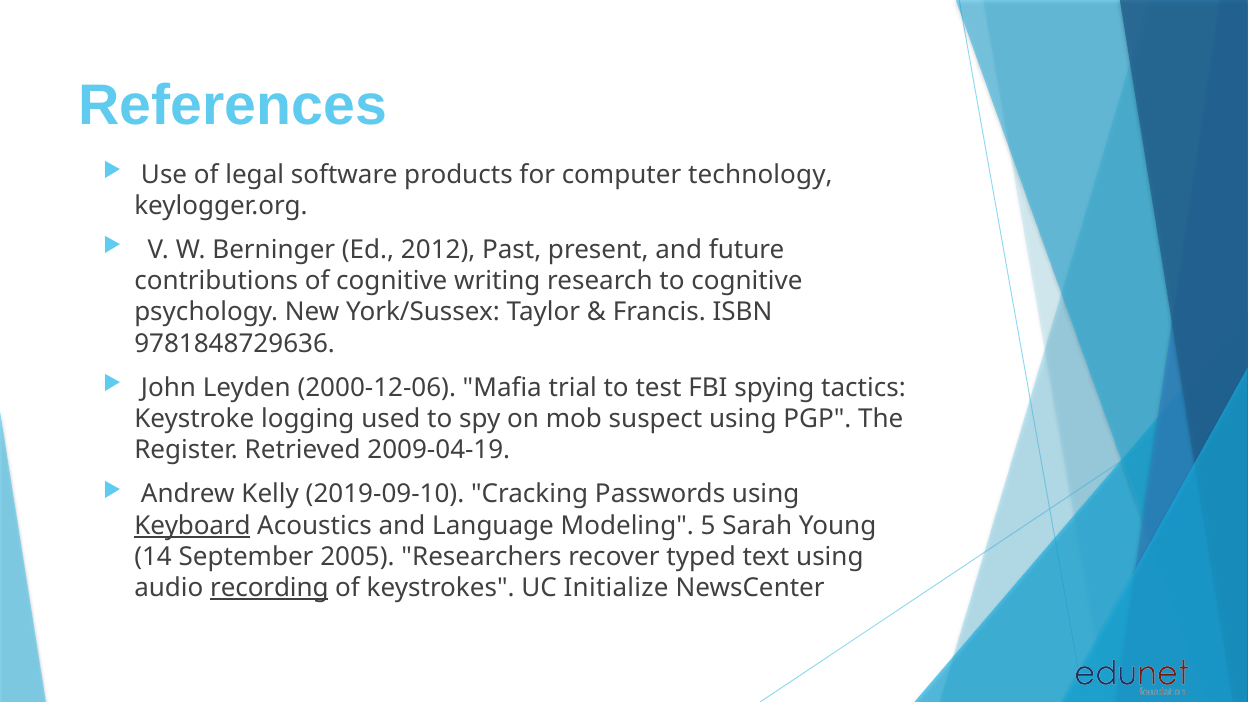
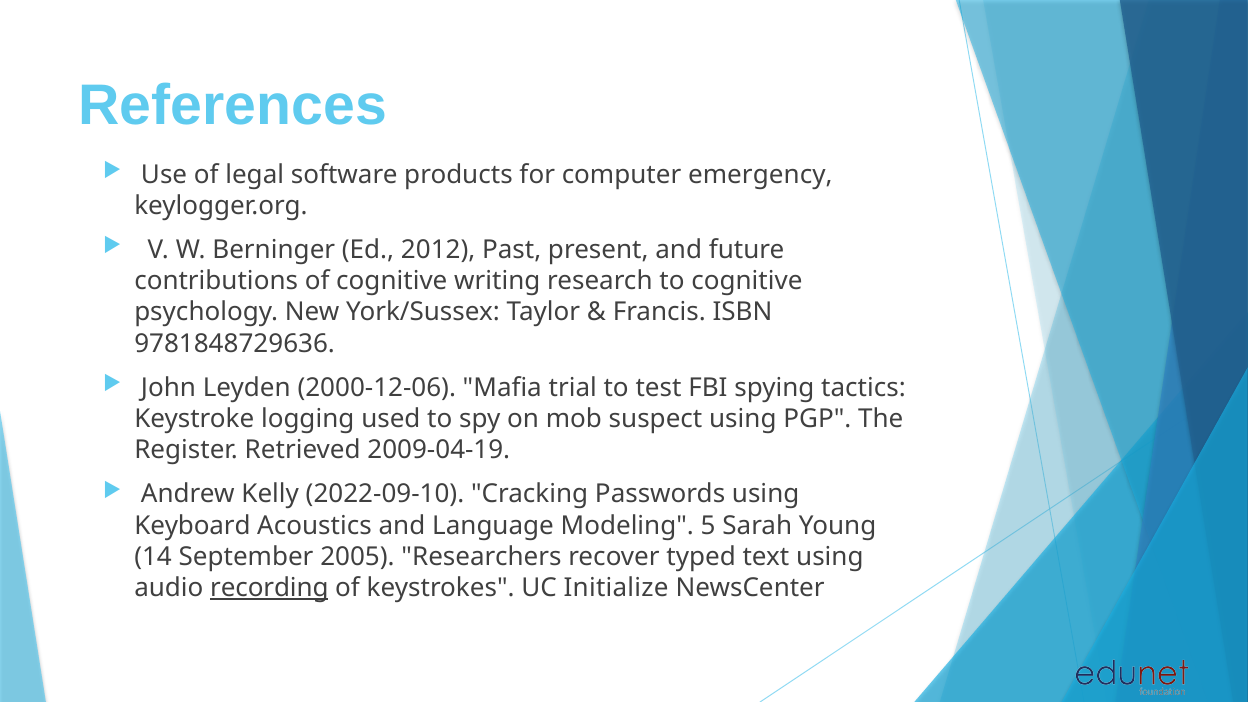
technology: technology -> emergency
2019-09-10: 2019-09-10 -> 2022-09-10
Keyboard underline: present -> none
